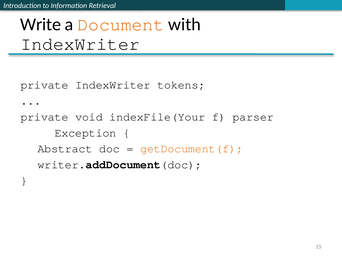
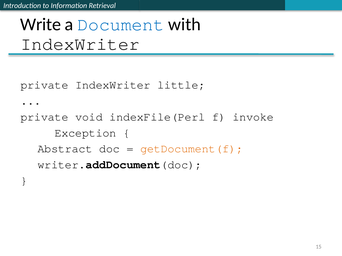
Document colour: orange -> blue
tokens: tokens -> little
indexFile(Your: indexFile(Your -> indexFile(Perl
parser: parser -> invoke
